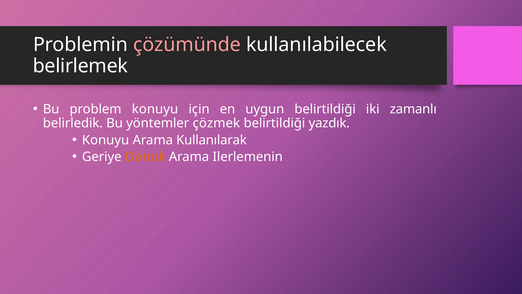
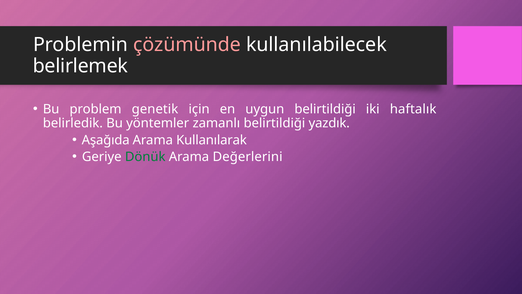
problem konuyu: konuyu -> genetik
zamanlı: zamanlı -> haftalık
çözmek: çözmek -> zamanlı
Konuyu at (106, 140): Konuyu -> Aşağıda
Dönük colour: orange -> green
Ilerlemenin: Ilerlemenin -> Değerlerini
